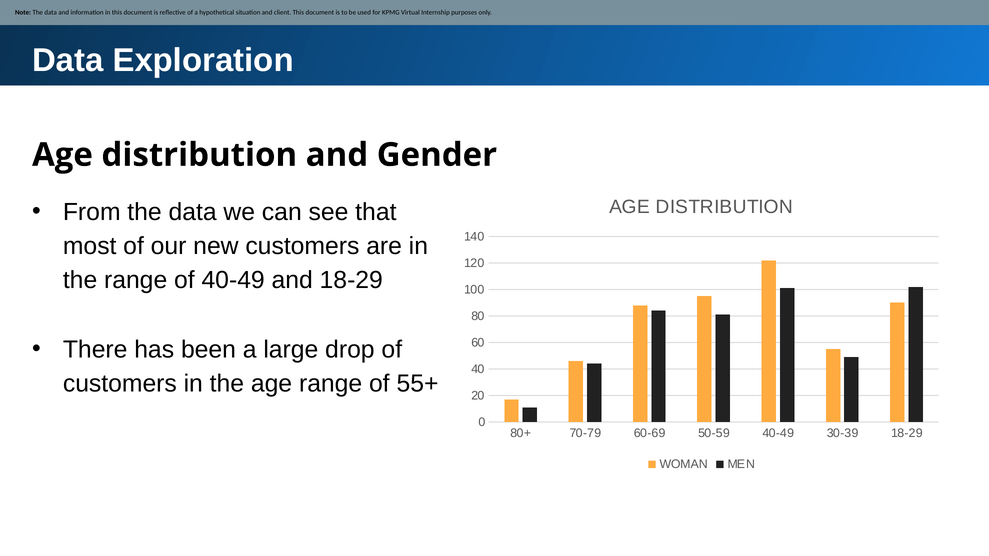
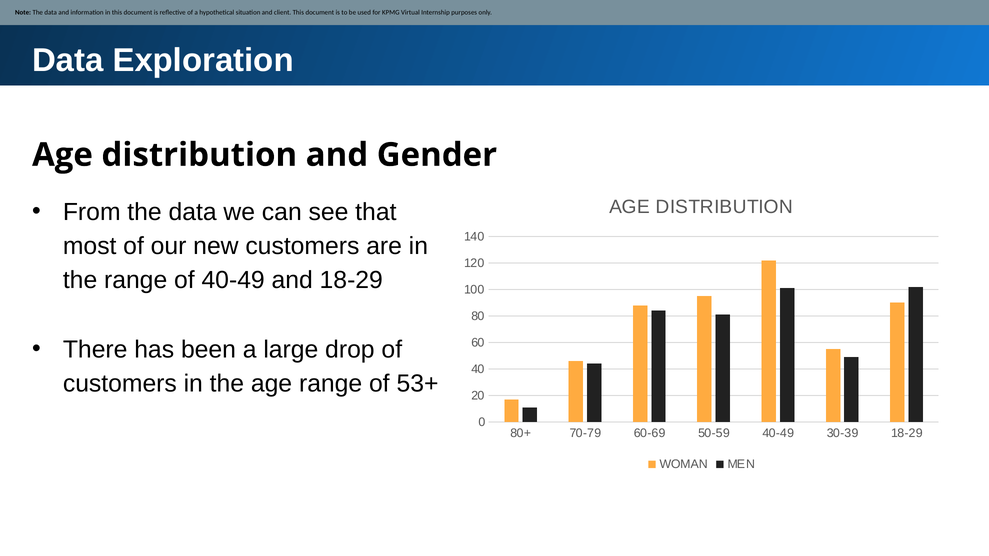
55+: 55+ -> 53+
